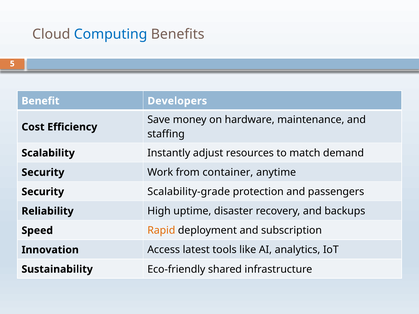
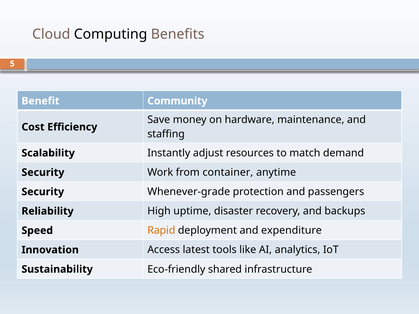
Computing colour: blue -> black
Developers: Developers -> Community
Scalability-grade: Scalability-grade -> Whenever-grade
subscription: subscription -> expenditure
